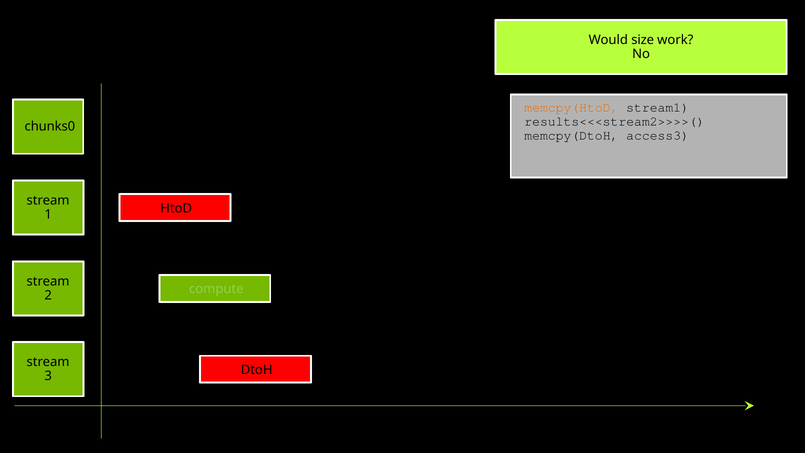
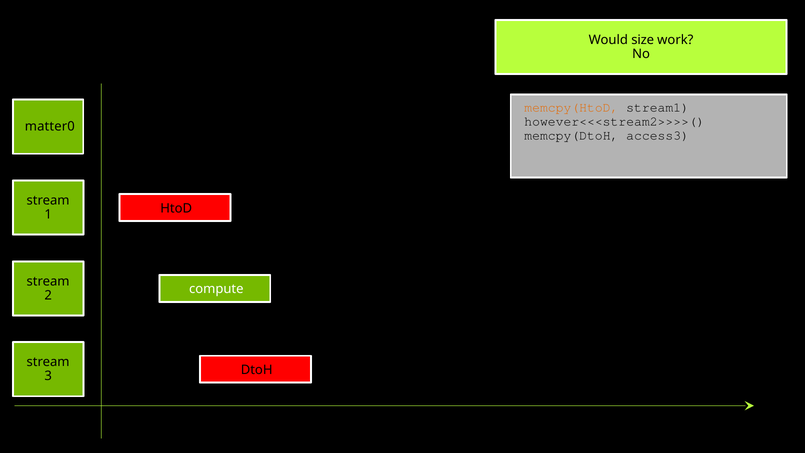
results<<<stream2>>>>(: results<<<stream2>>>>( -> however<<<stream2>>>>(
chunks0: chunks0 -> matter0
compute colour: light green -> white
